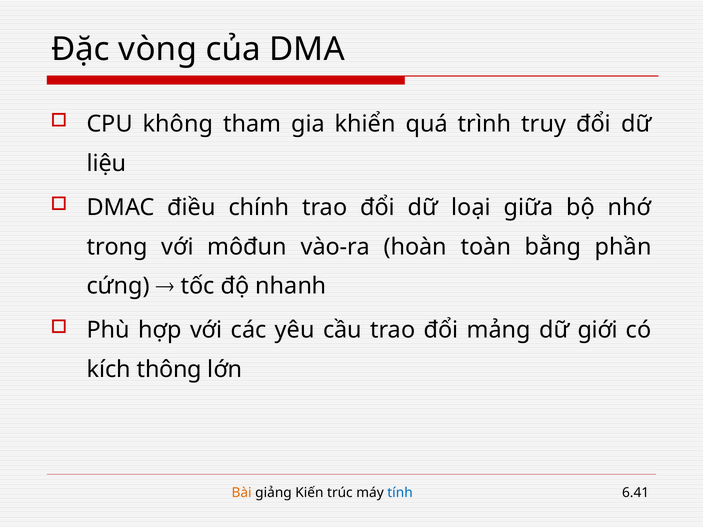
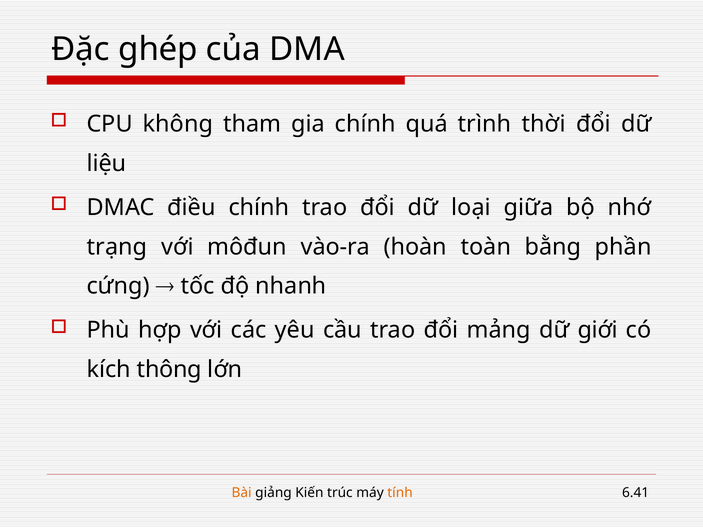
vòng: vòng -> ghép
gia khiển: khiển -> chính
truy: truy -> thời
trong: trong -> trạng
tính colour: blue -> orange
